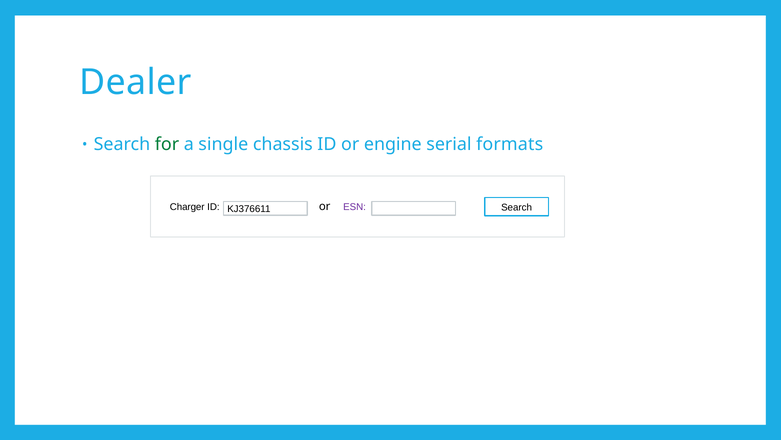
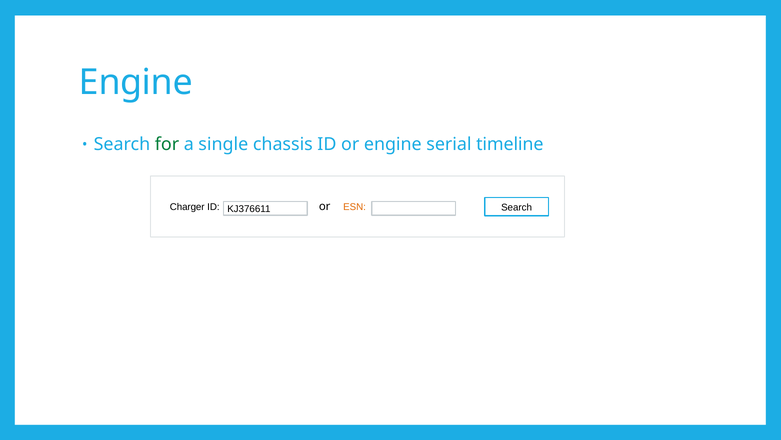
Dealer at (136, 82): Dealer -> Engine
formats: formats -> timeline
ESN colour: purple -> orange
